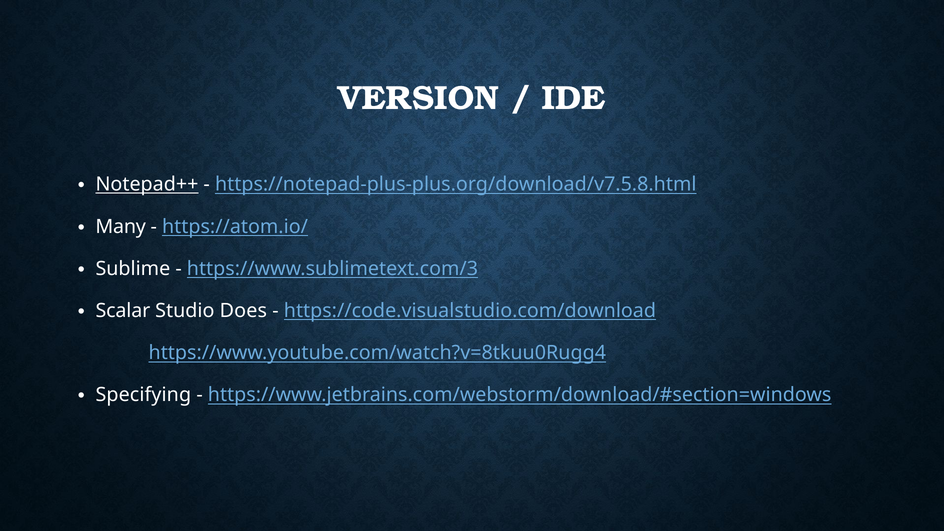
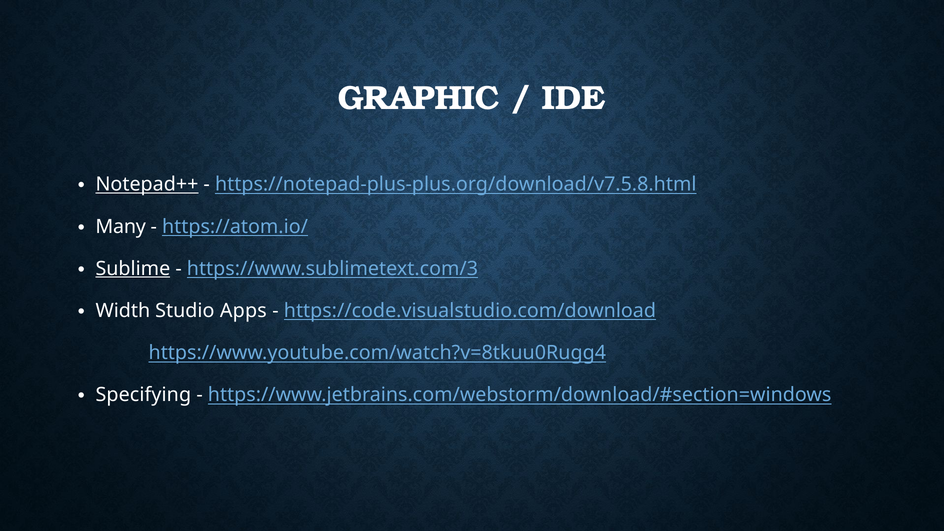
VERSION: VERSION -> GRAPHIC
Sublime underline: none -> present
Scalar: Scalar -> Width
Does: Does -> Apps
